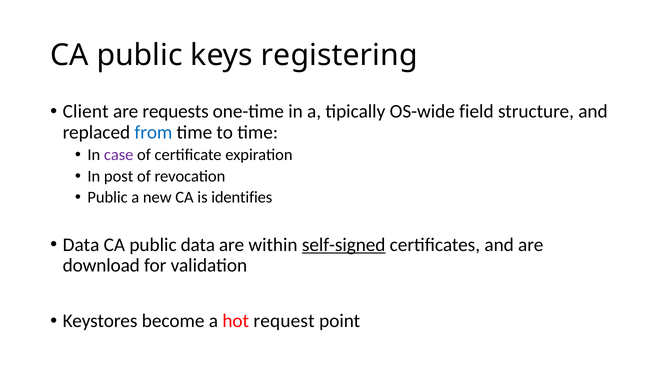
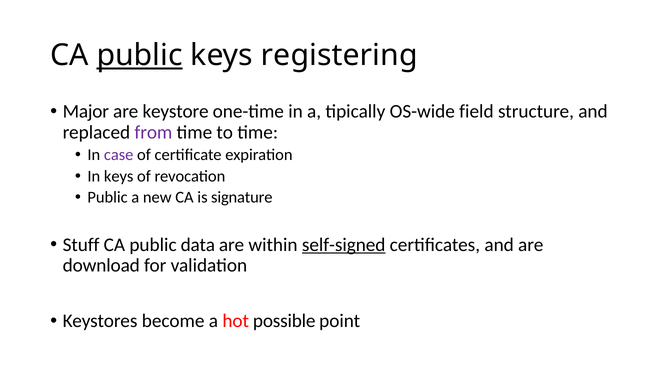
public at (140, 55) underline: none -> present
Client: Client -> Major
requests: requests -> keystore
from colour: blue -> purple
In post: post -> keys
identifies: identifies -> signature
Data at (81, 245): Data -> Stuff
request: request -> possible
